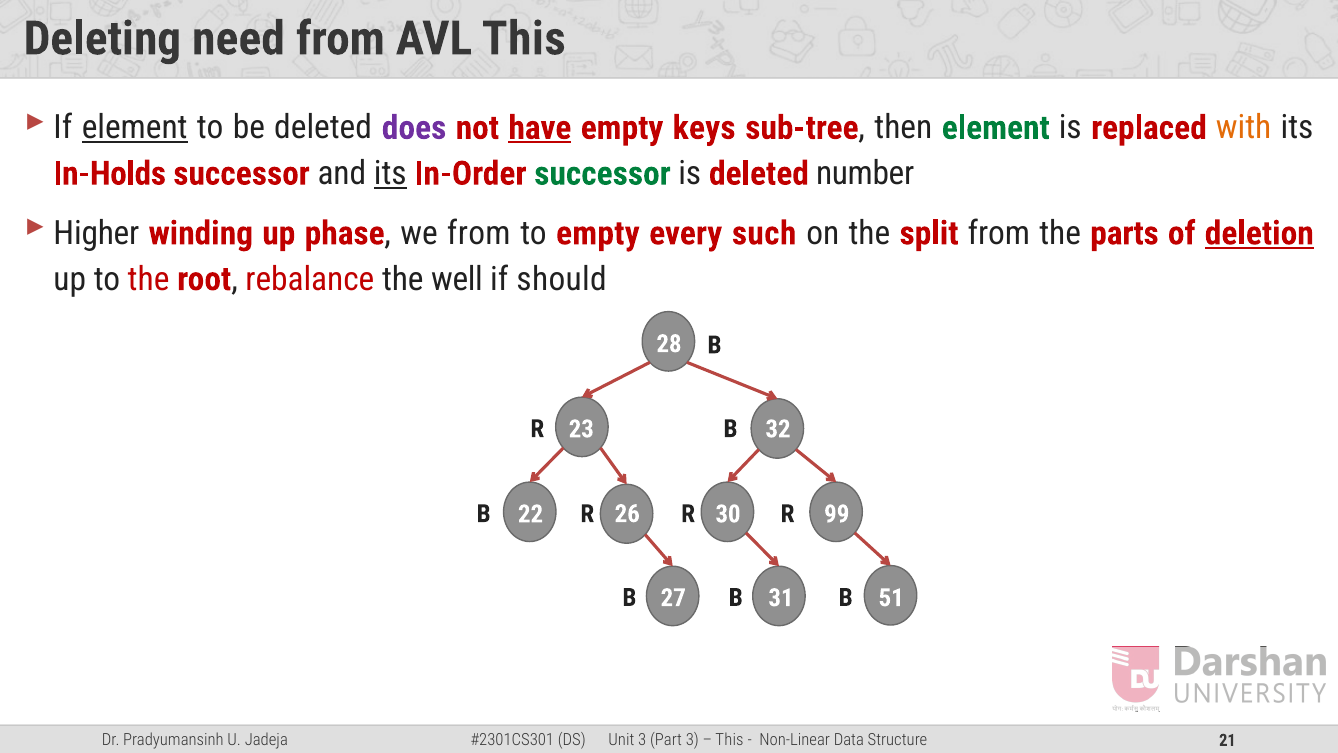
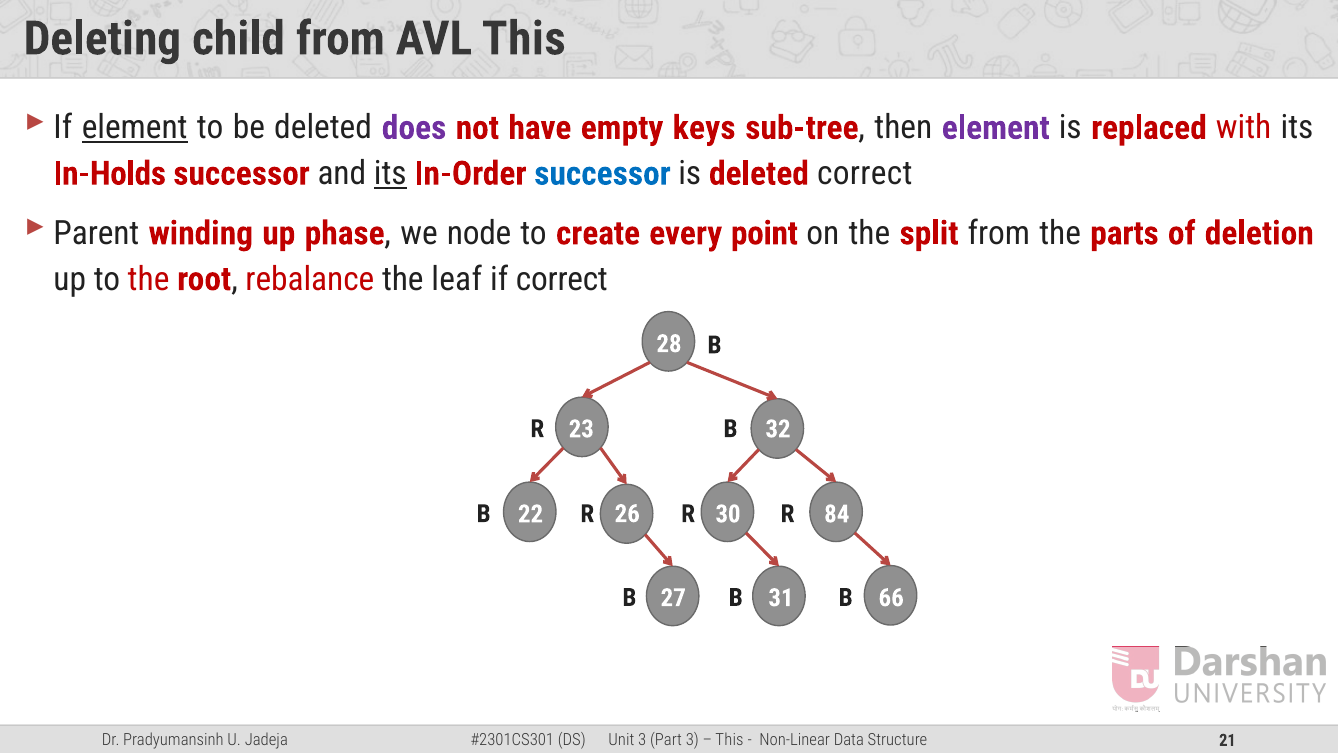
need: need -> child
have underline: present -> none
element at (996, 128) colour: green -> purple
with colour: orange -> red
successor at (603, 174) colour: green -> blue
deleted number: number -> correct
Higher: Higher -> Parent
we from: from -> node
to empty: empty -> create
such: such -> point
deletion underline: present -> none
well: well -> leaf
if should: should -> correct
99: 99 -> 84
51: 51 -> 66
